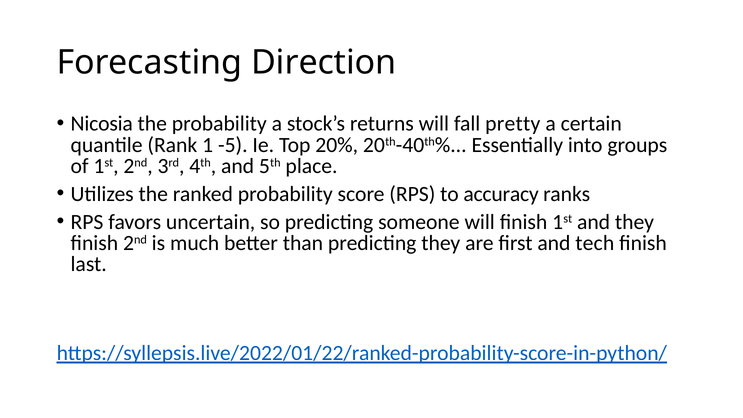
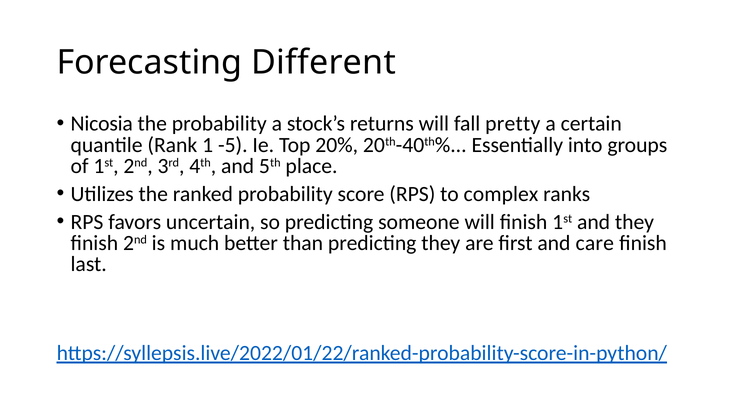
Direction: Direction -> Different
accuracy: accuracy -> complex
tech: tech -> care
